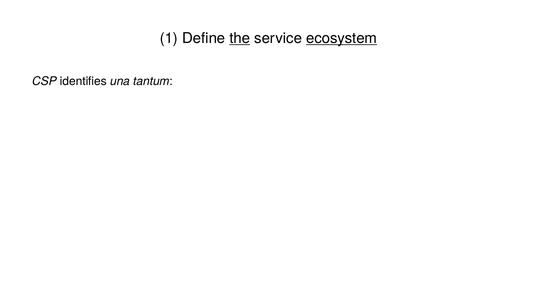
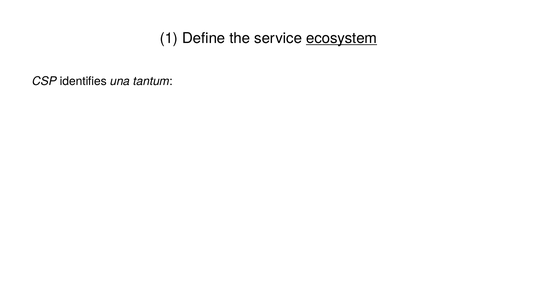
the underline: present -> none
